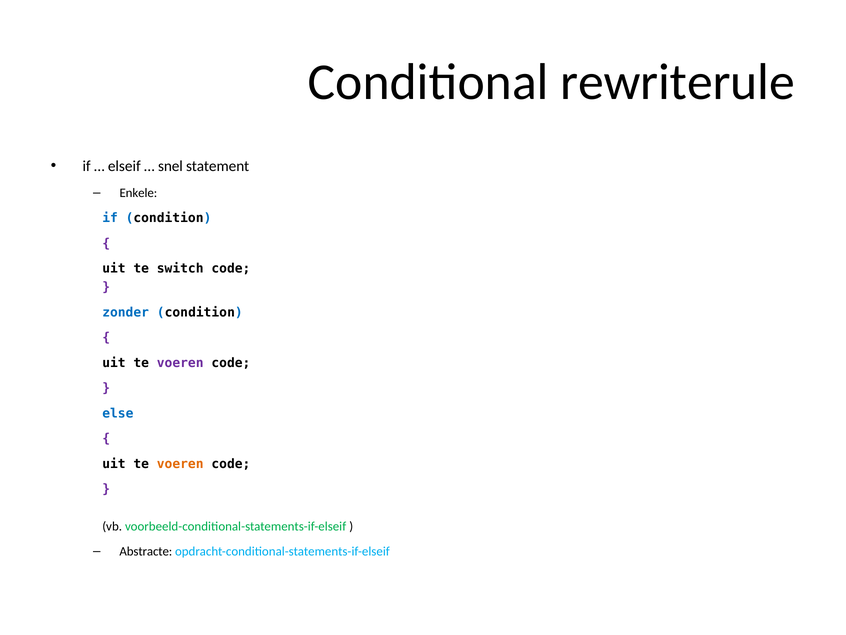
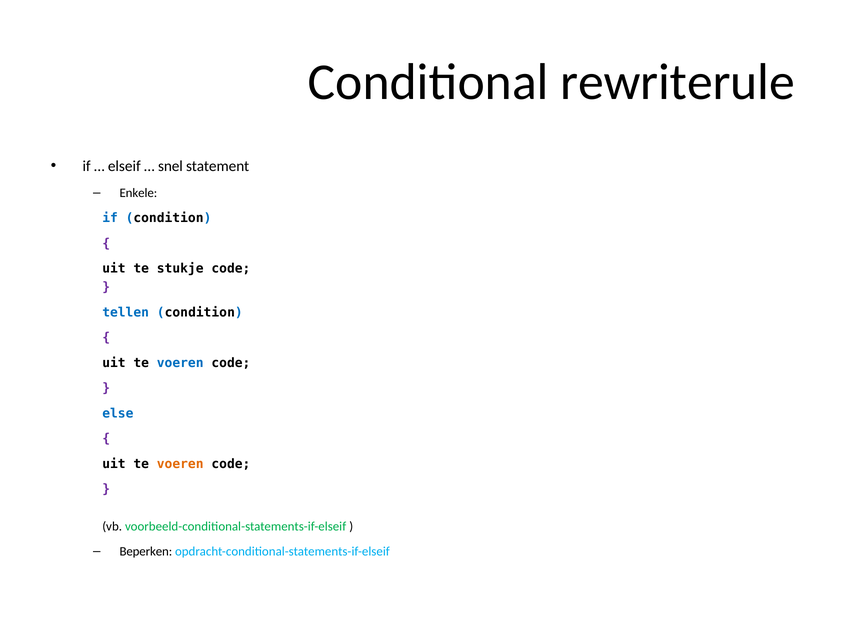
switch: switch -> stukje
zonder: zonder -> tellen
voeren at (180, 363) colour: purple -> blue
Abstracte: Abstracte -> Beperken
